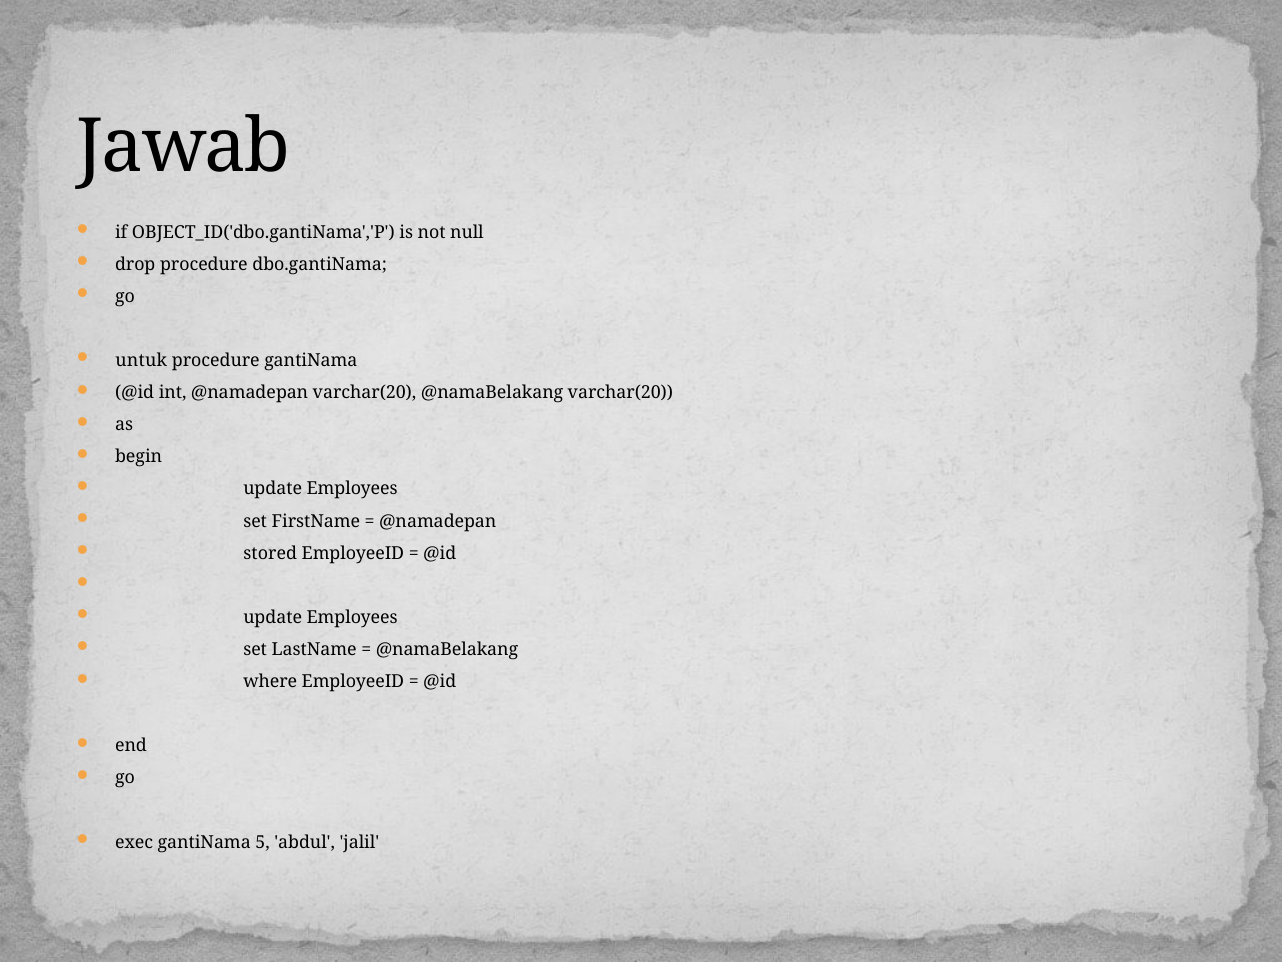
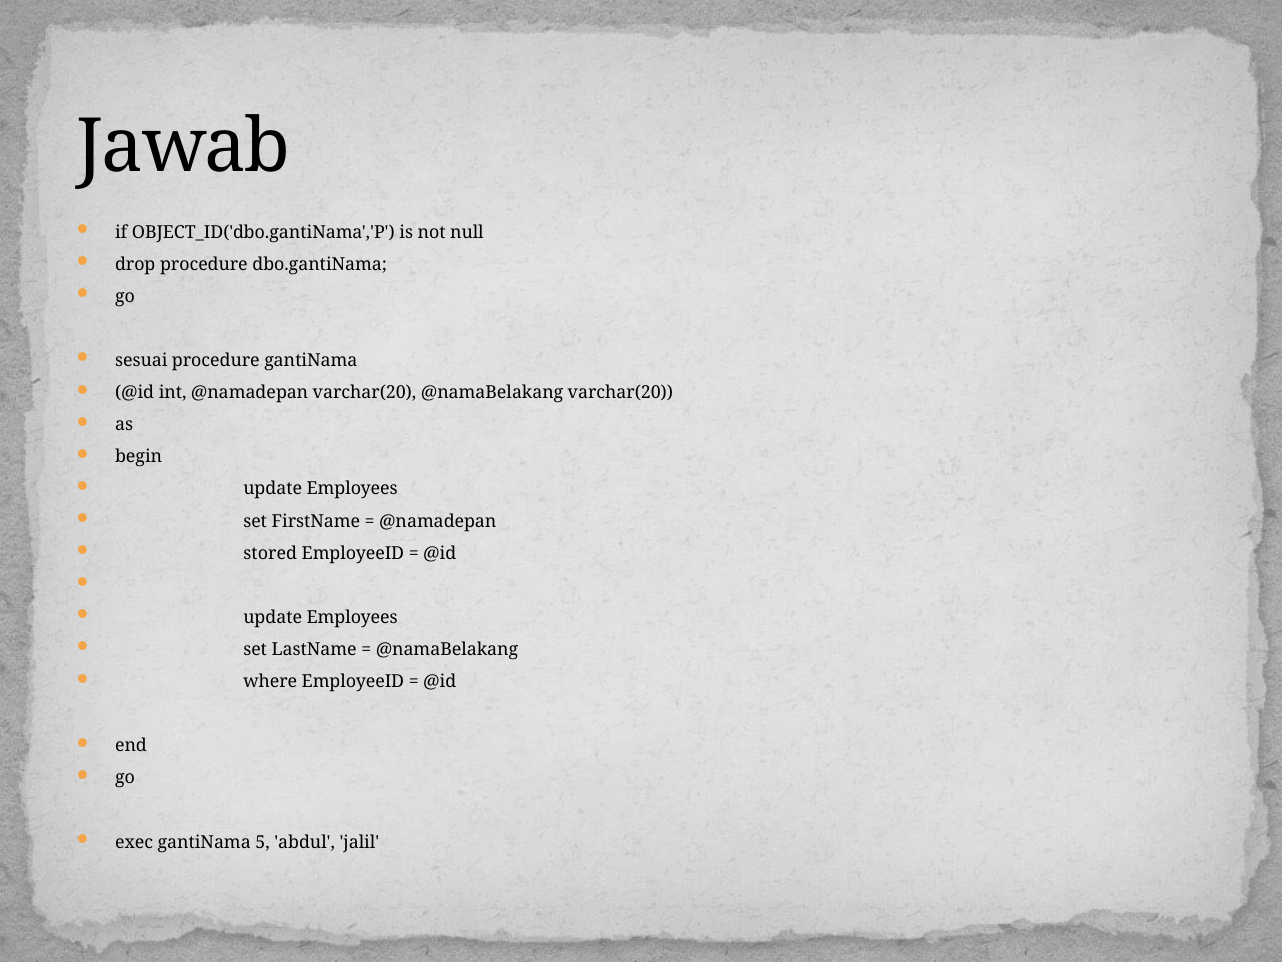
untuk: untuk -> sesuai
